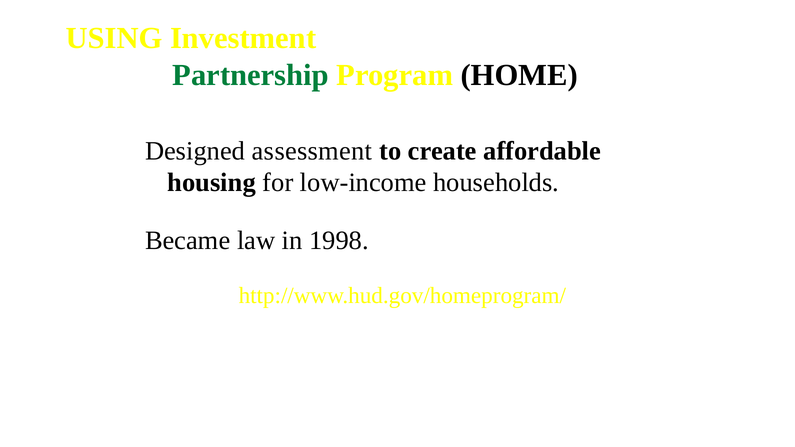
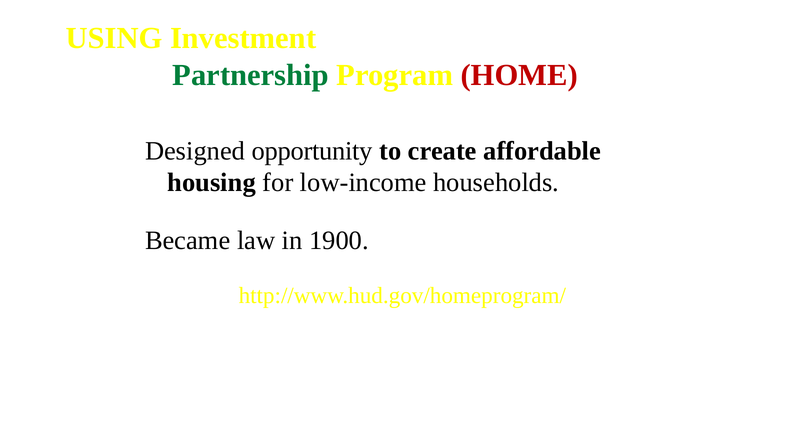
HOME colour: black -> red
assessment: assessment -> opportunity
1998: 1998 -> 1900
